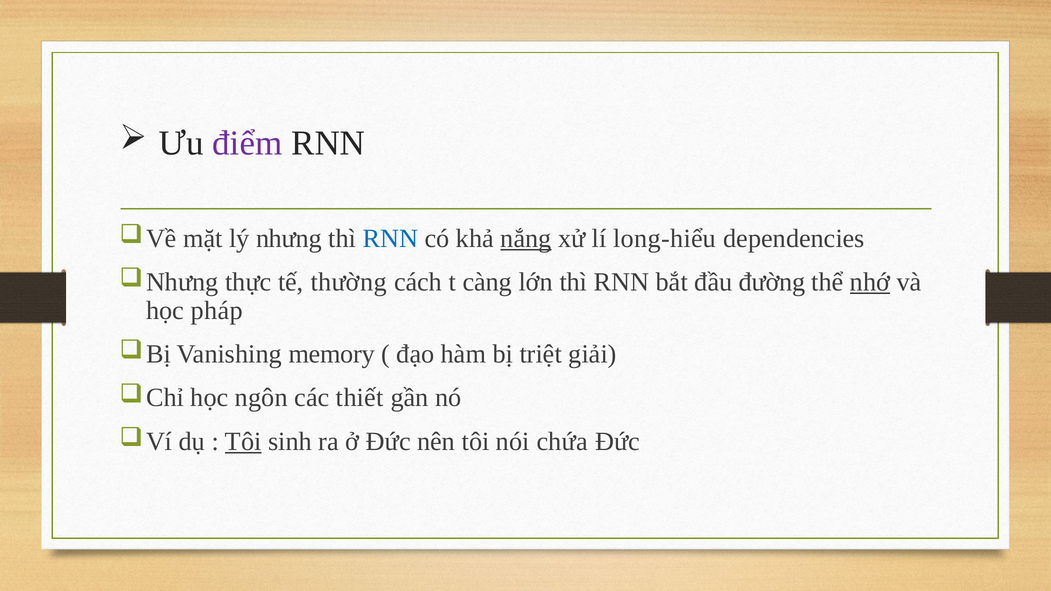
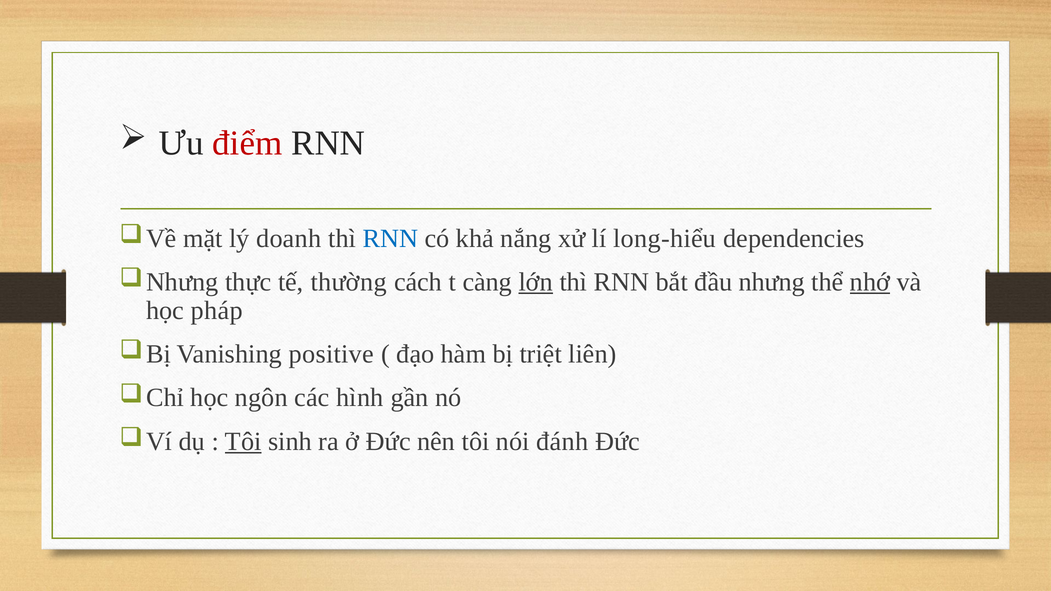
điểm colour: purple -> red
nhưng: nhưng -> doanh
nắng underline: present -> none
lớn underline: none -> present
đường: đường -> nhưng
memory: memory -> positive
giải: giải -> liên
thiết: thiết -> hình
chứa: chứa -> đánh
